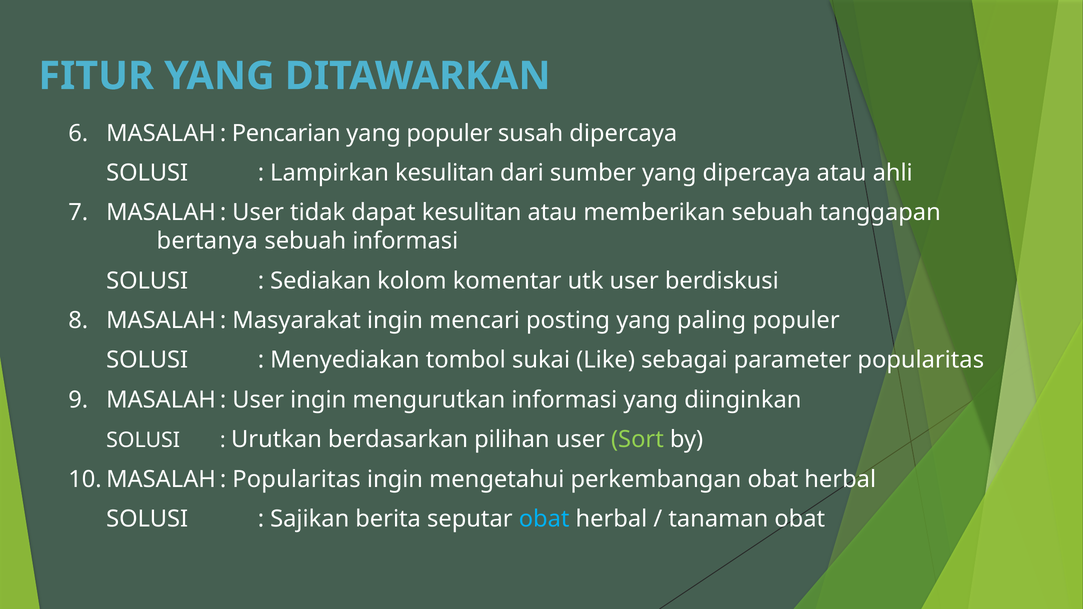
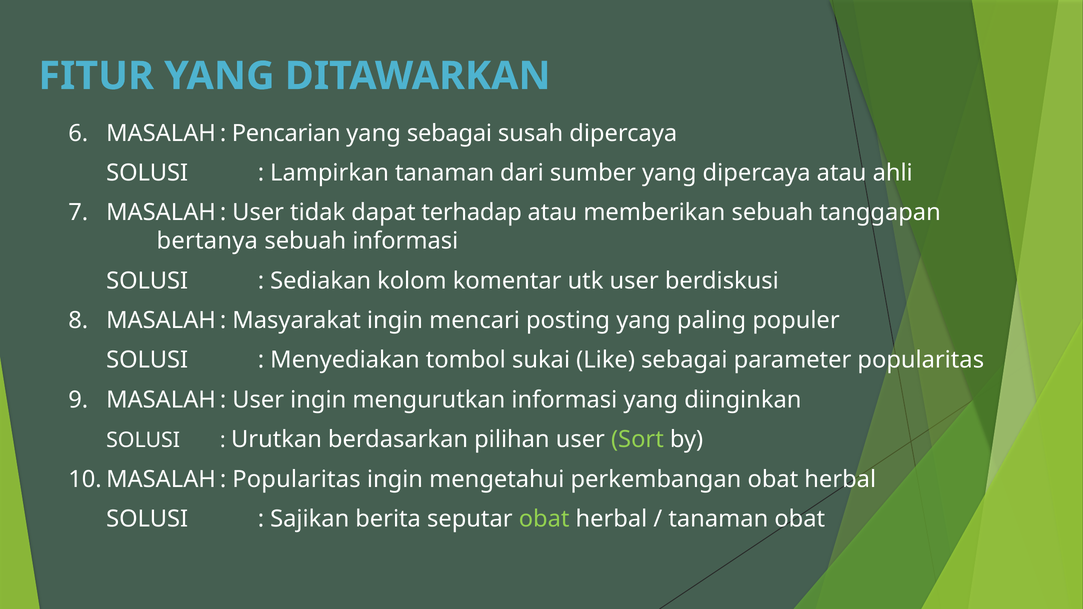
yang populer: populer -> sebagai
Lampirkan kesulitan: kesulitan -> tanaman
dapat kesulitan: kesulitan -> terhadap
obat at (544, 519) colour: light blue -> light green
